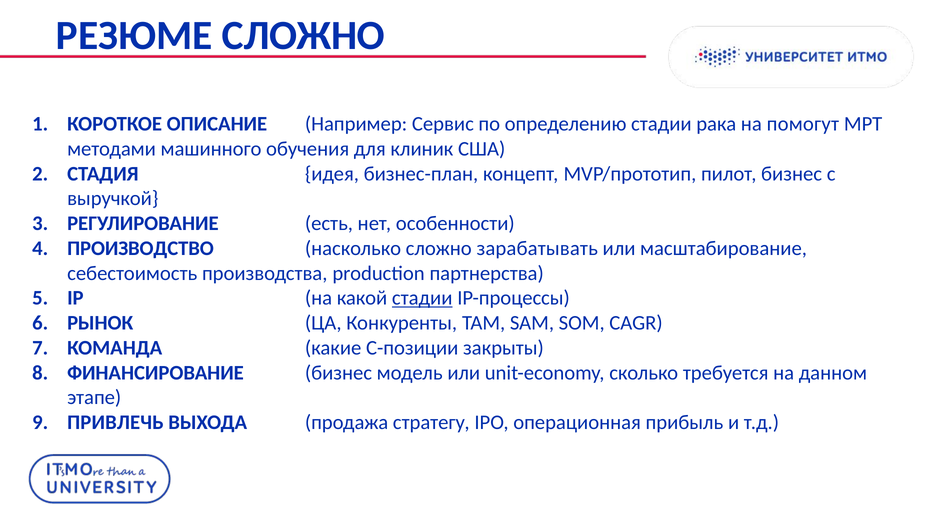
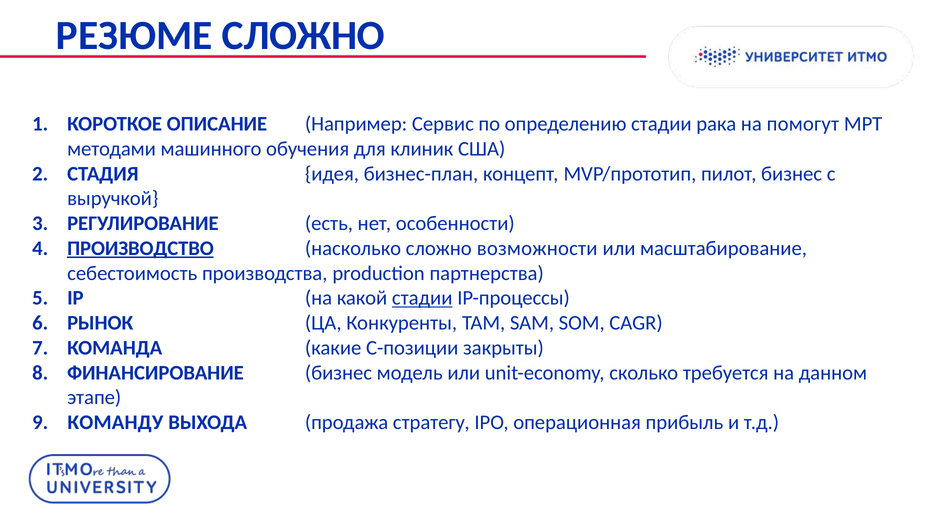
ПРОИЗВОДСТВО underline: none -> present
зарабатывать: зарабатывать -> возможности
ПРИВЛЕЧЬ: ПРИВЛЕЧЬ -> КОМАНДУ
